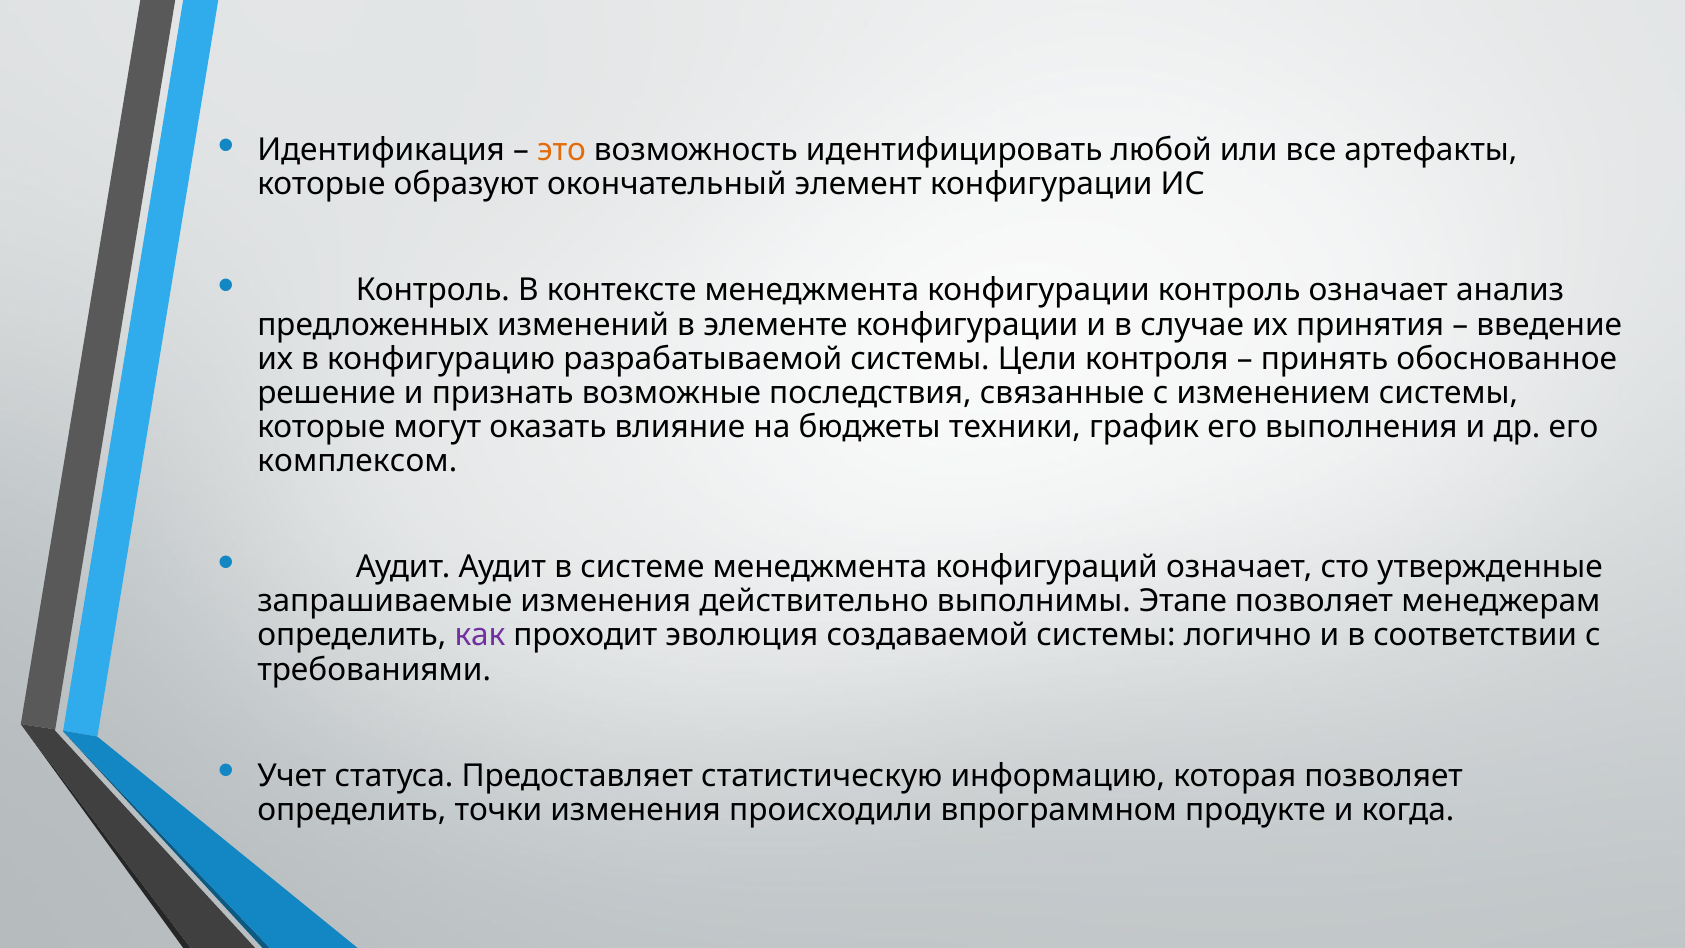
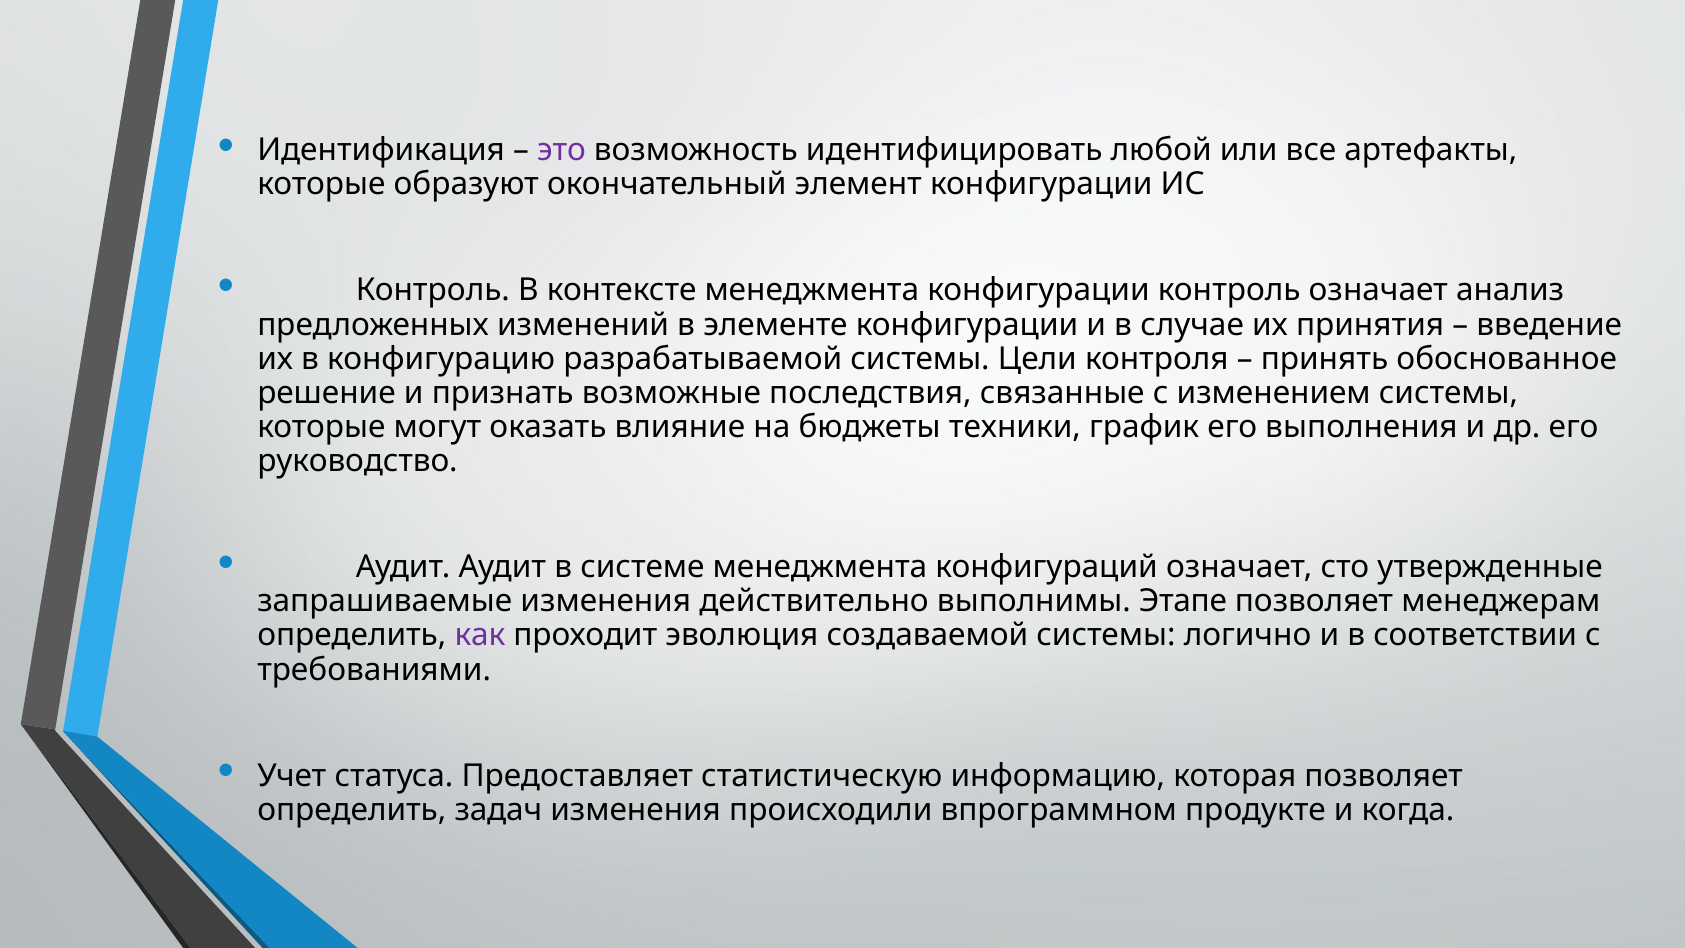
это colour: orange -> purple
комплексом: комплексом -> руководство
точки: точки -> задач
